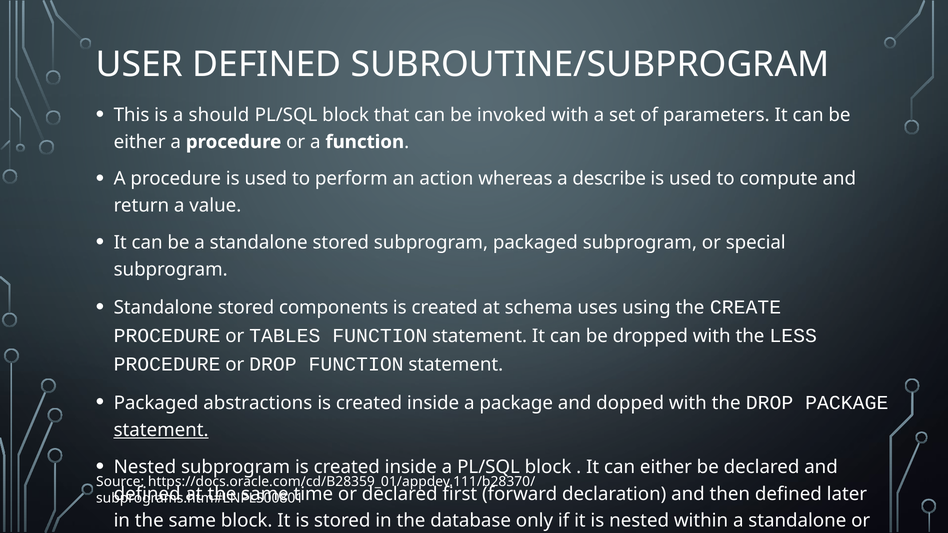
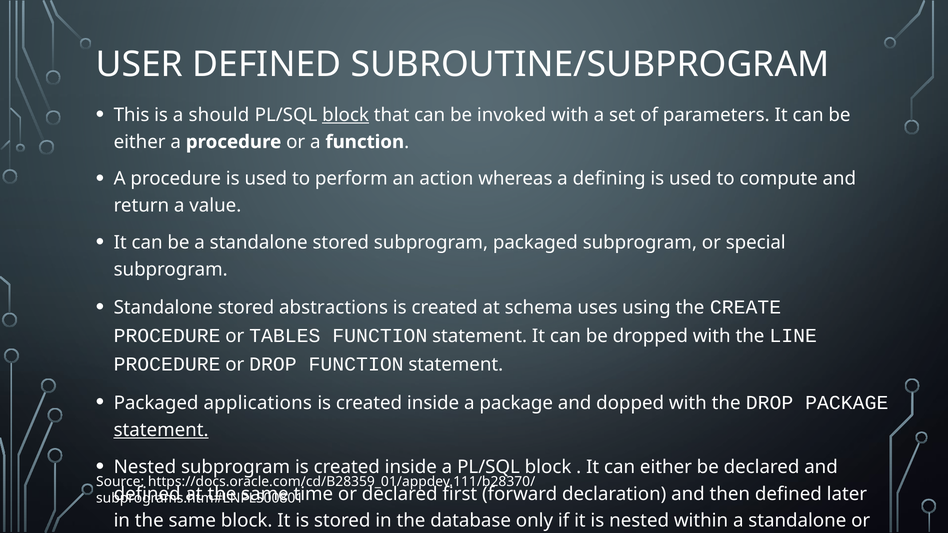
block at (346, 115) underline: none -> present
describe: describe -> defining
components: components -> abstractions
LESS: LESS -> LINE
abstractions: abstractions -> applications
